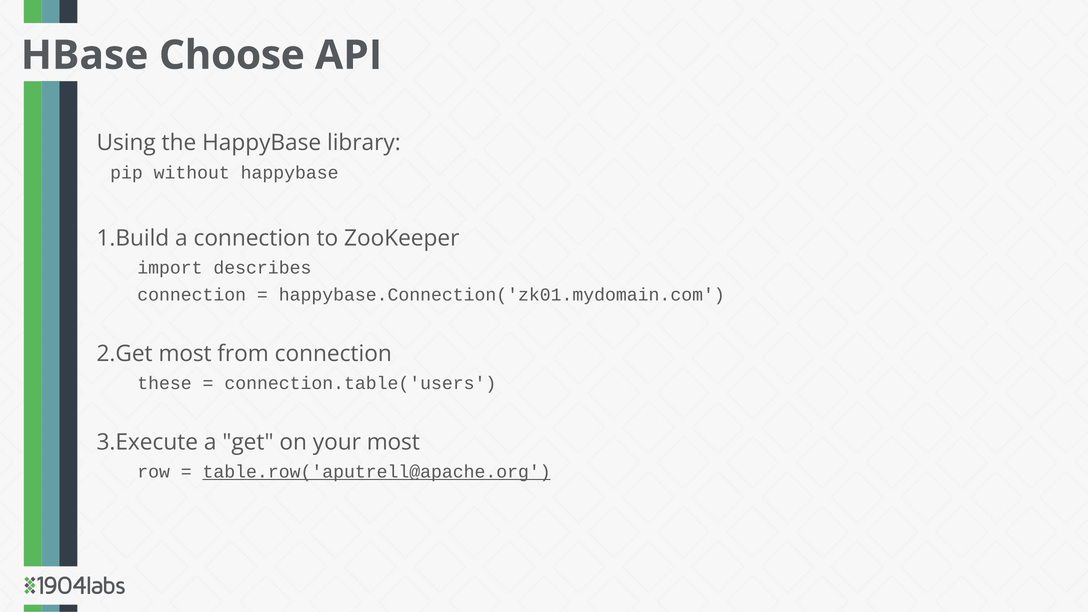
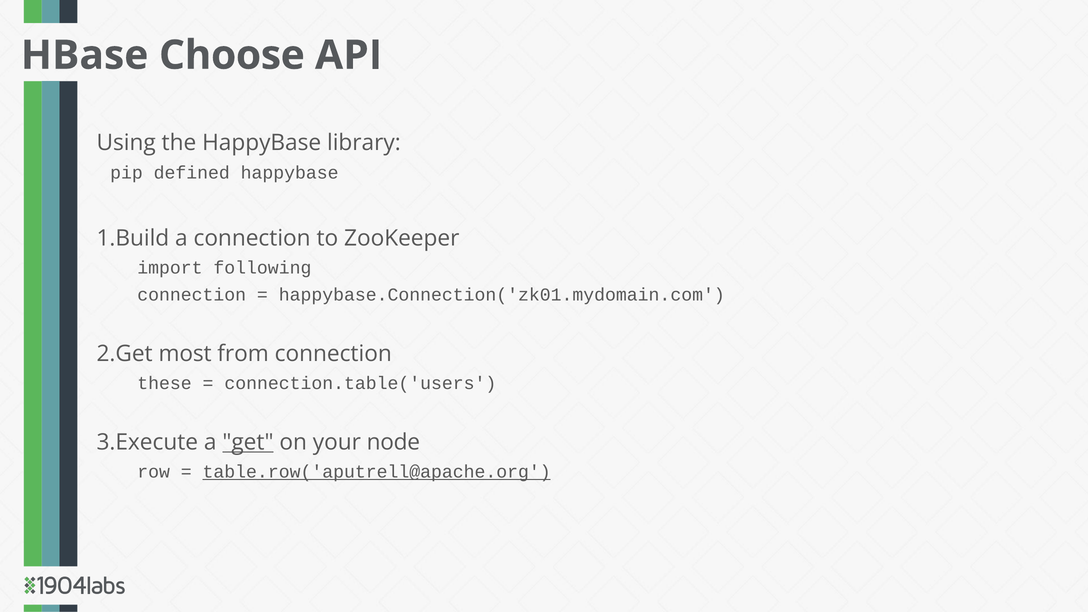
without: without -> defined
describes: describes -> following
get underline: none -> present
your most: most -> node
